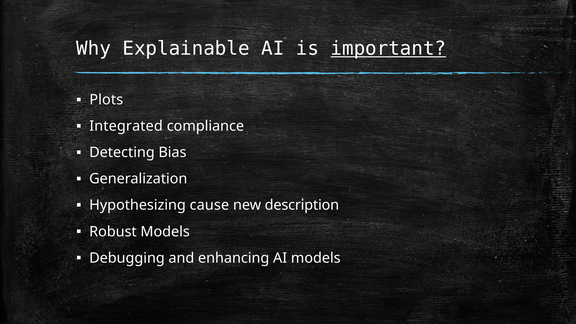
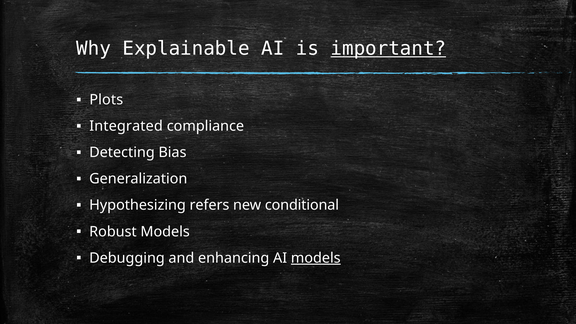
cause: cause -> refers
description: description -> conditional
models at (316, 258) underline: none -> present
